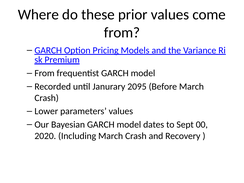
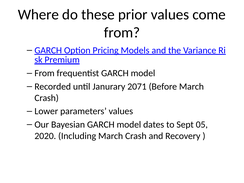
2095: 2095 -> 2071
00: 00 -> 05
